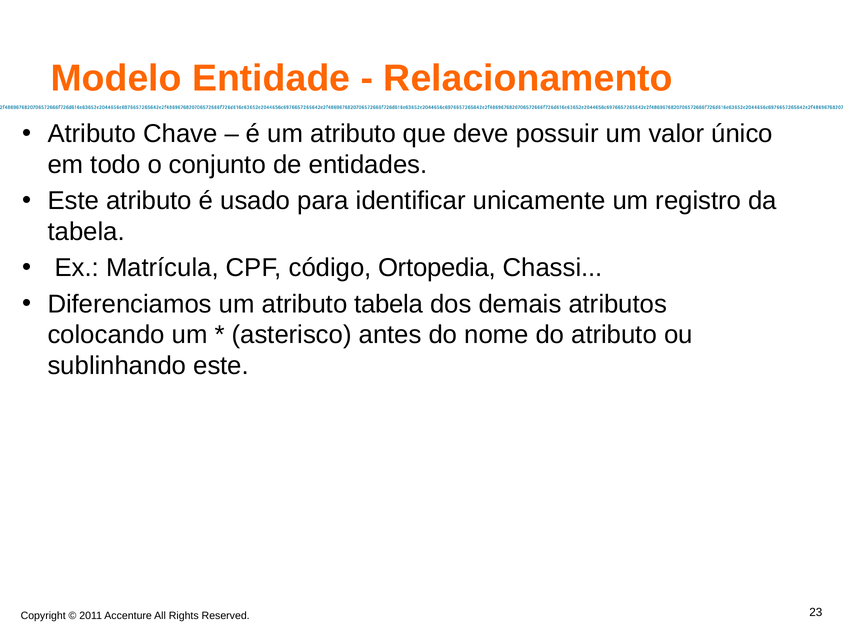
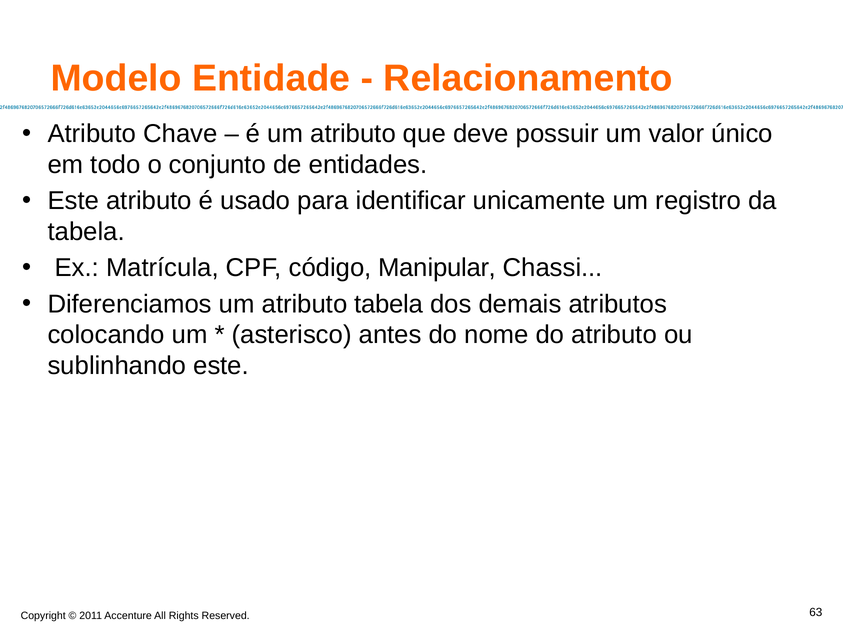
Ortopedia: Ortopedia -> Manipular
23: 23 -> 63
